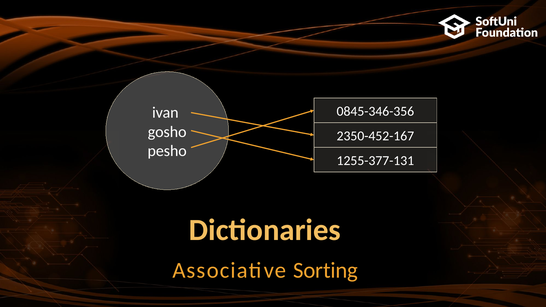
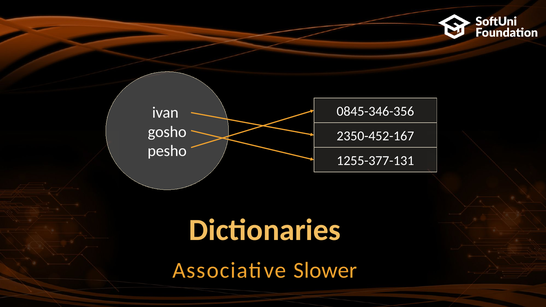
Sorting: Sorting -> Slower
